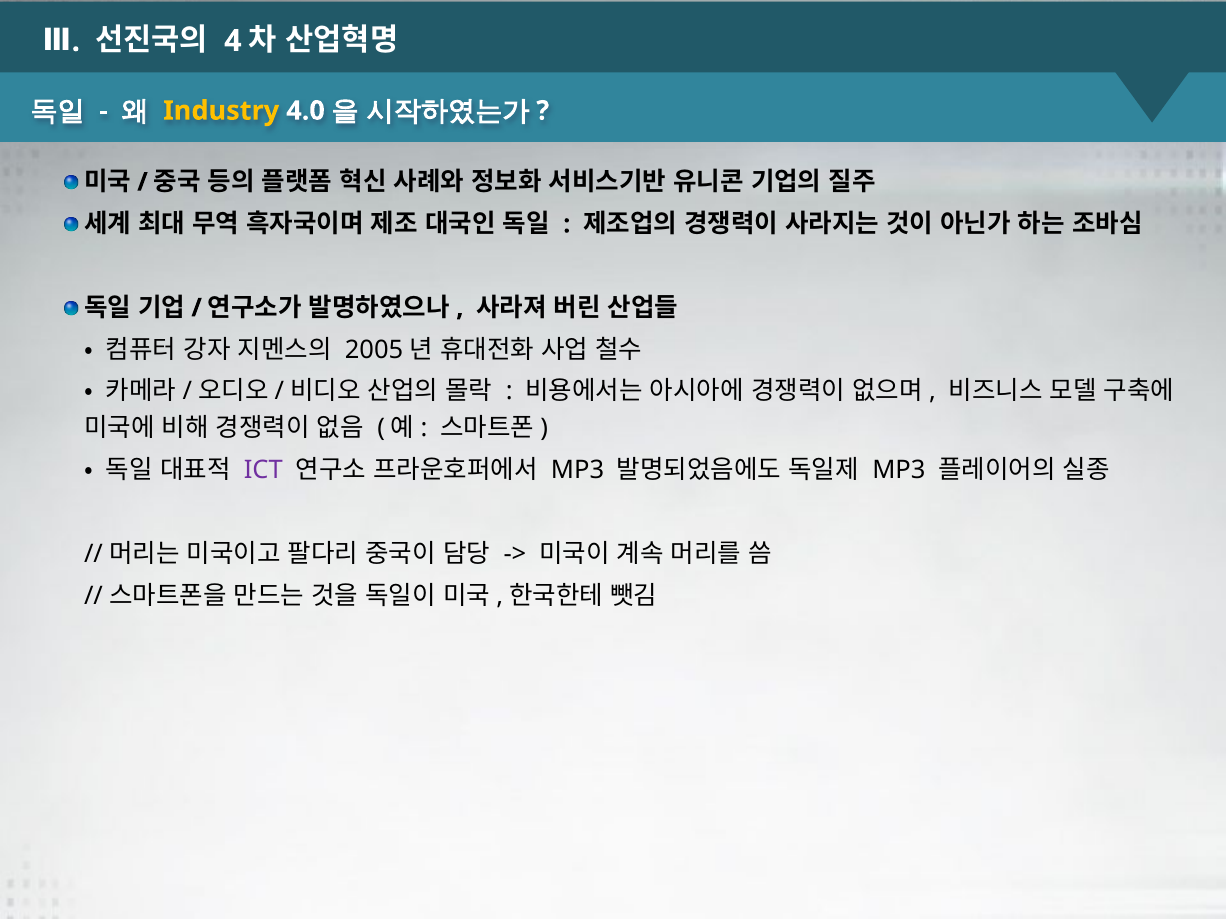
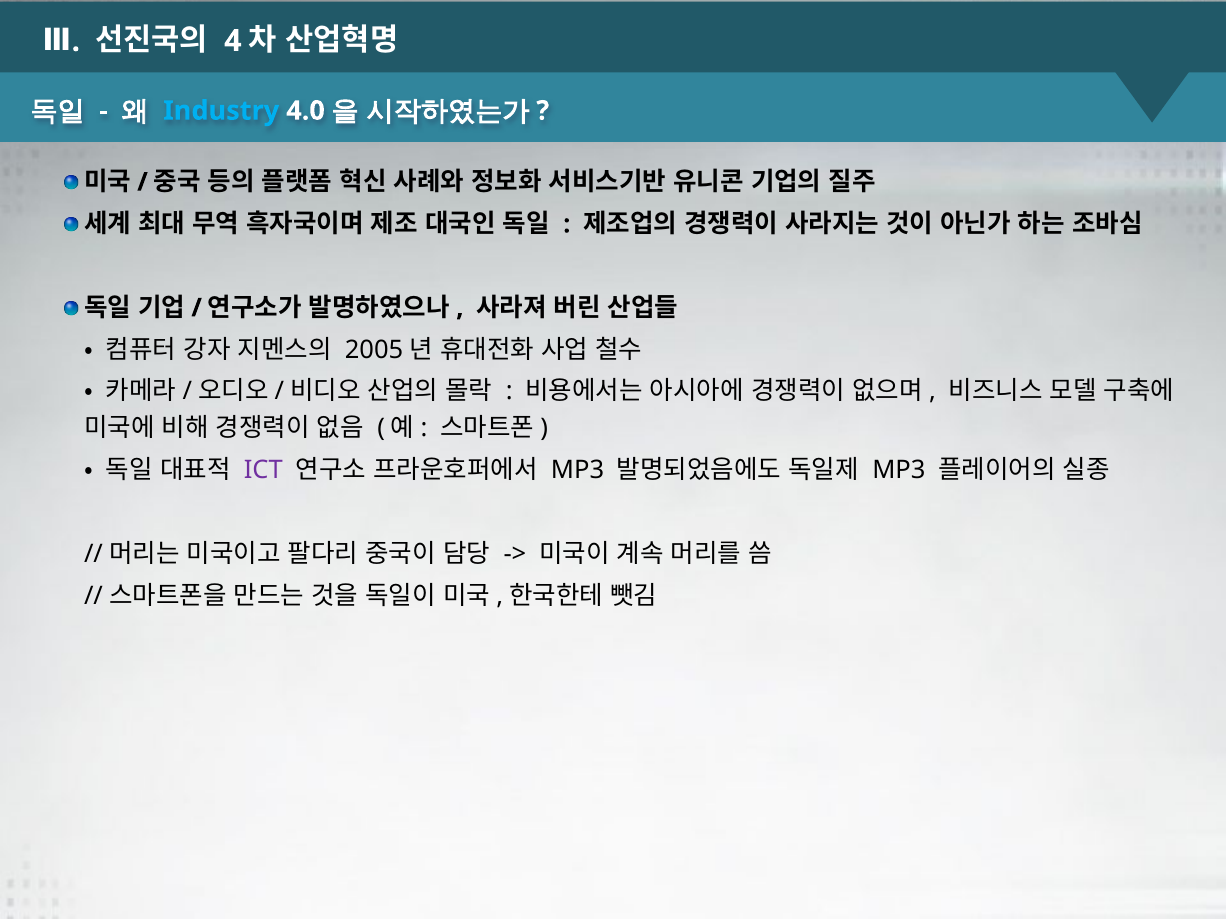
Industry colour: yellow -> light blue
